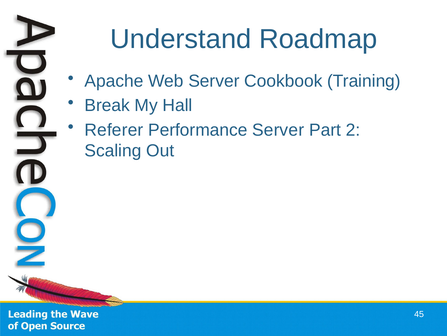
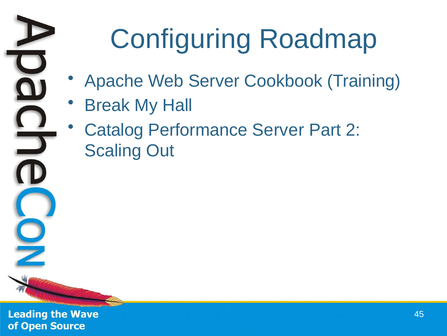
Understand: Understand -> Configuring
Referer: Referer -> Catalog
